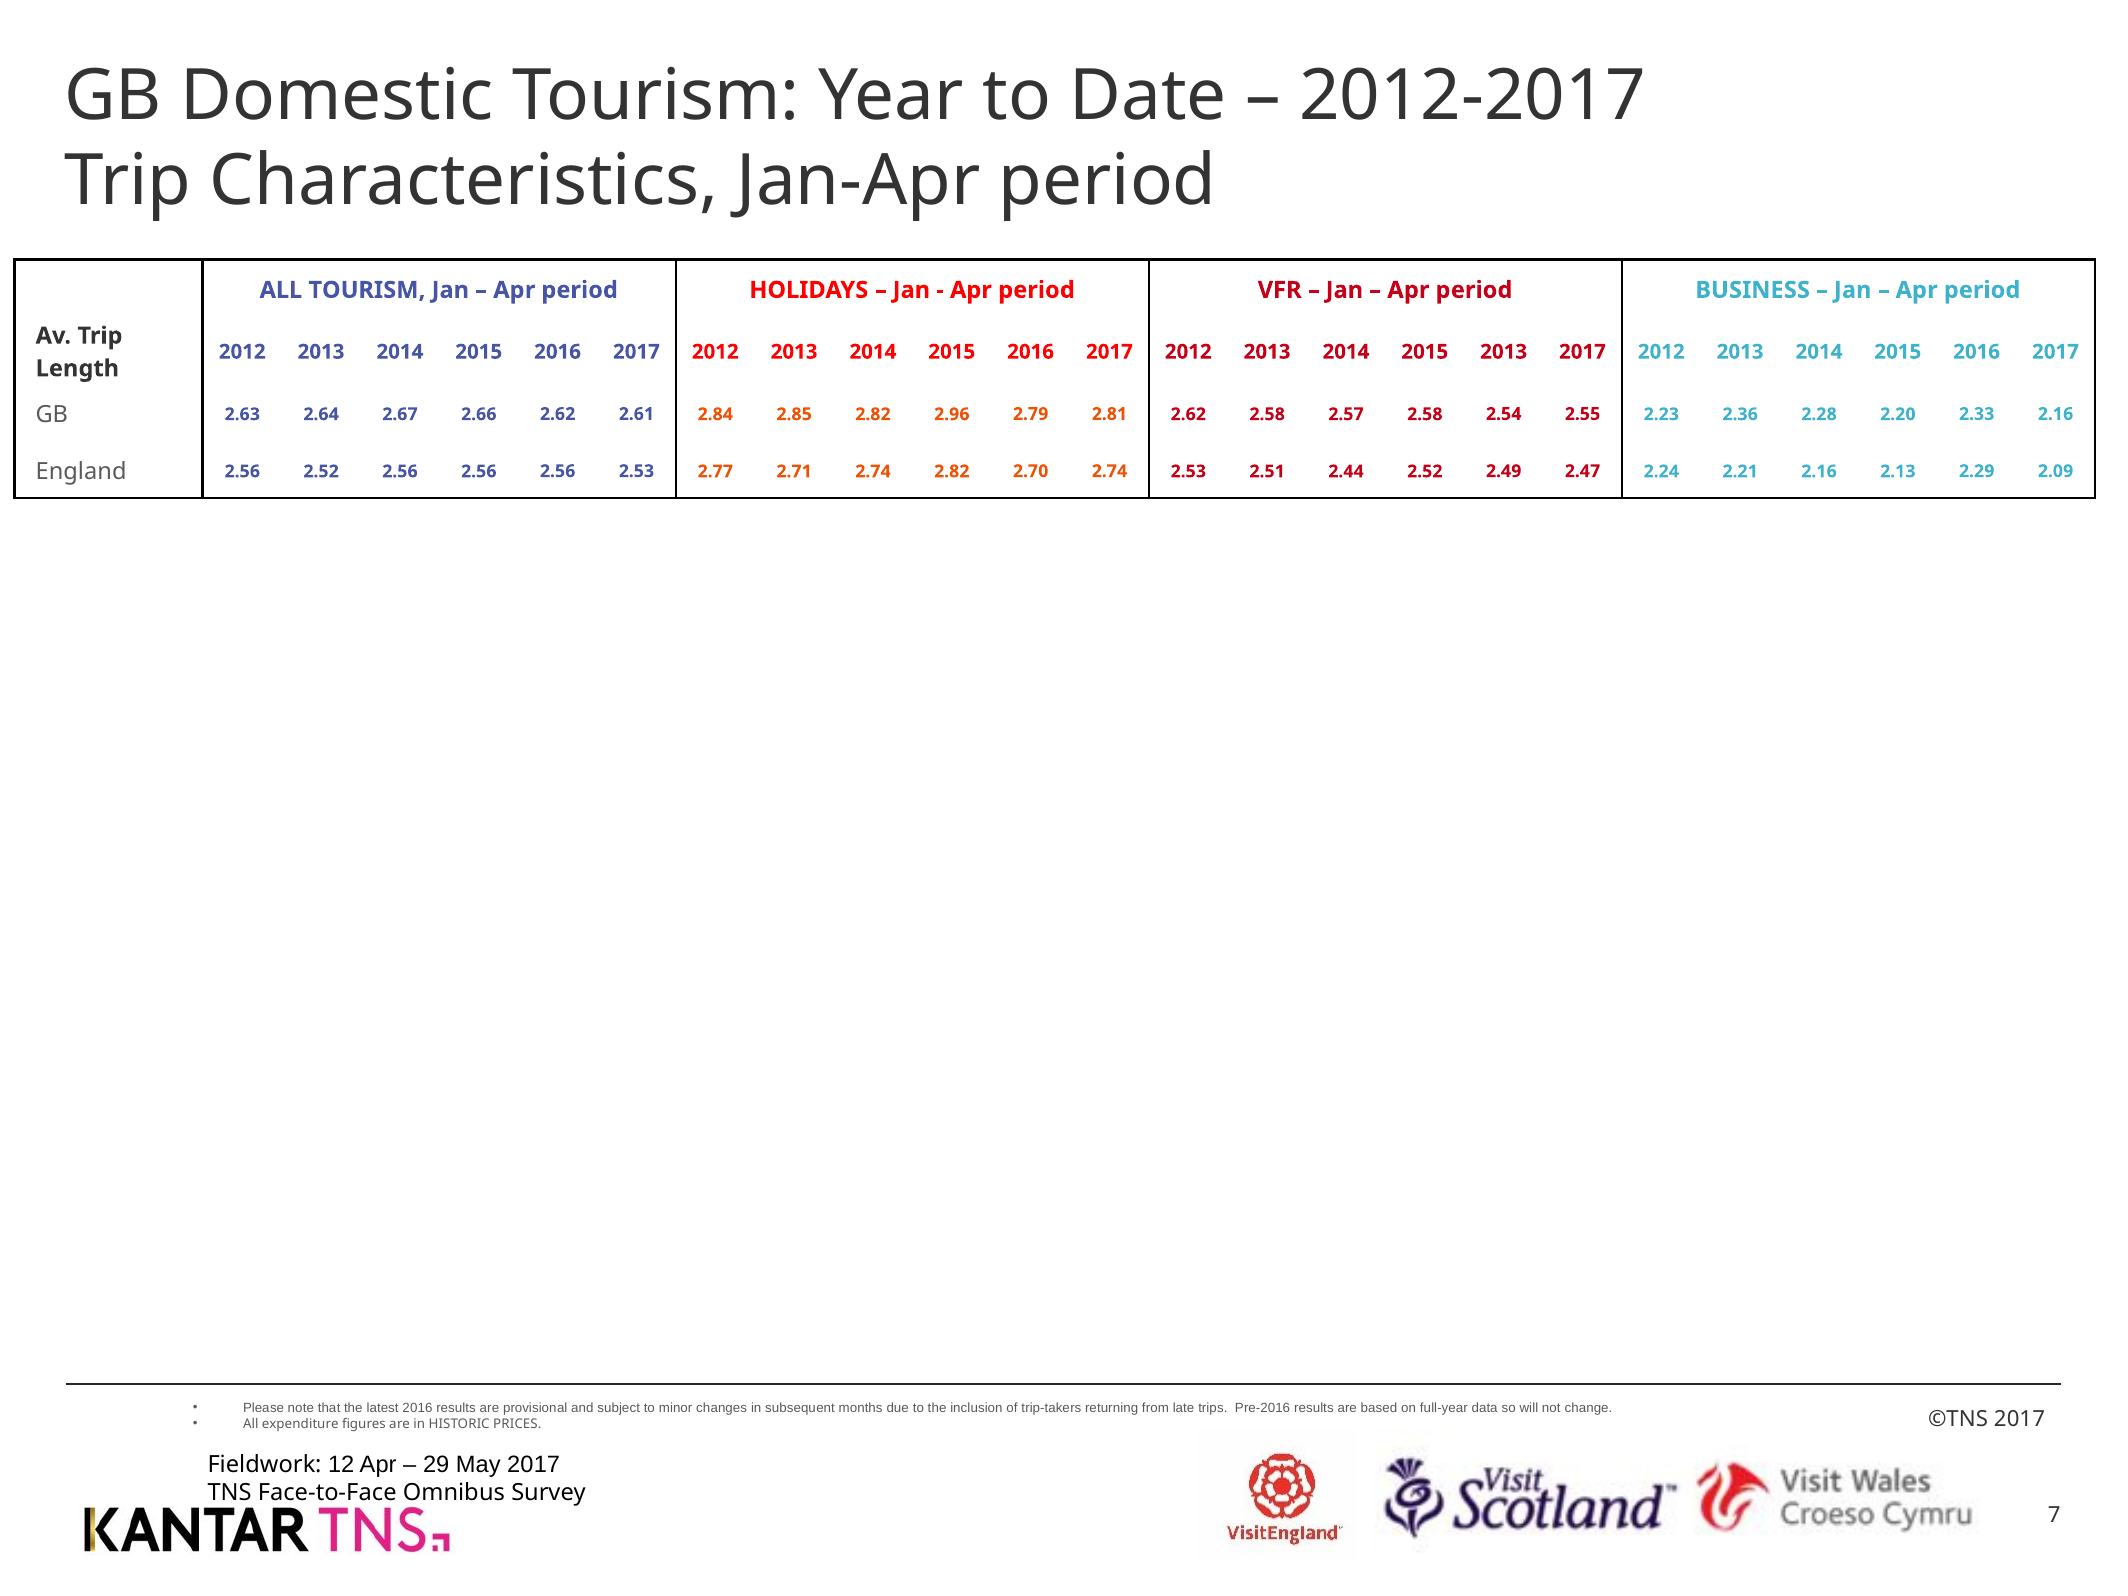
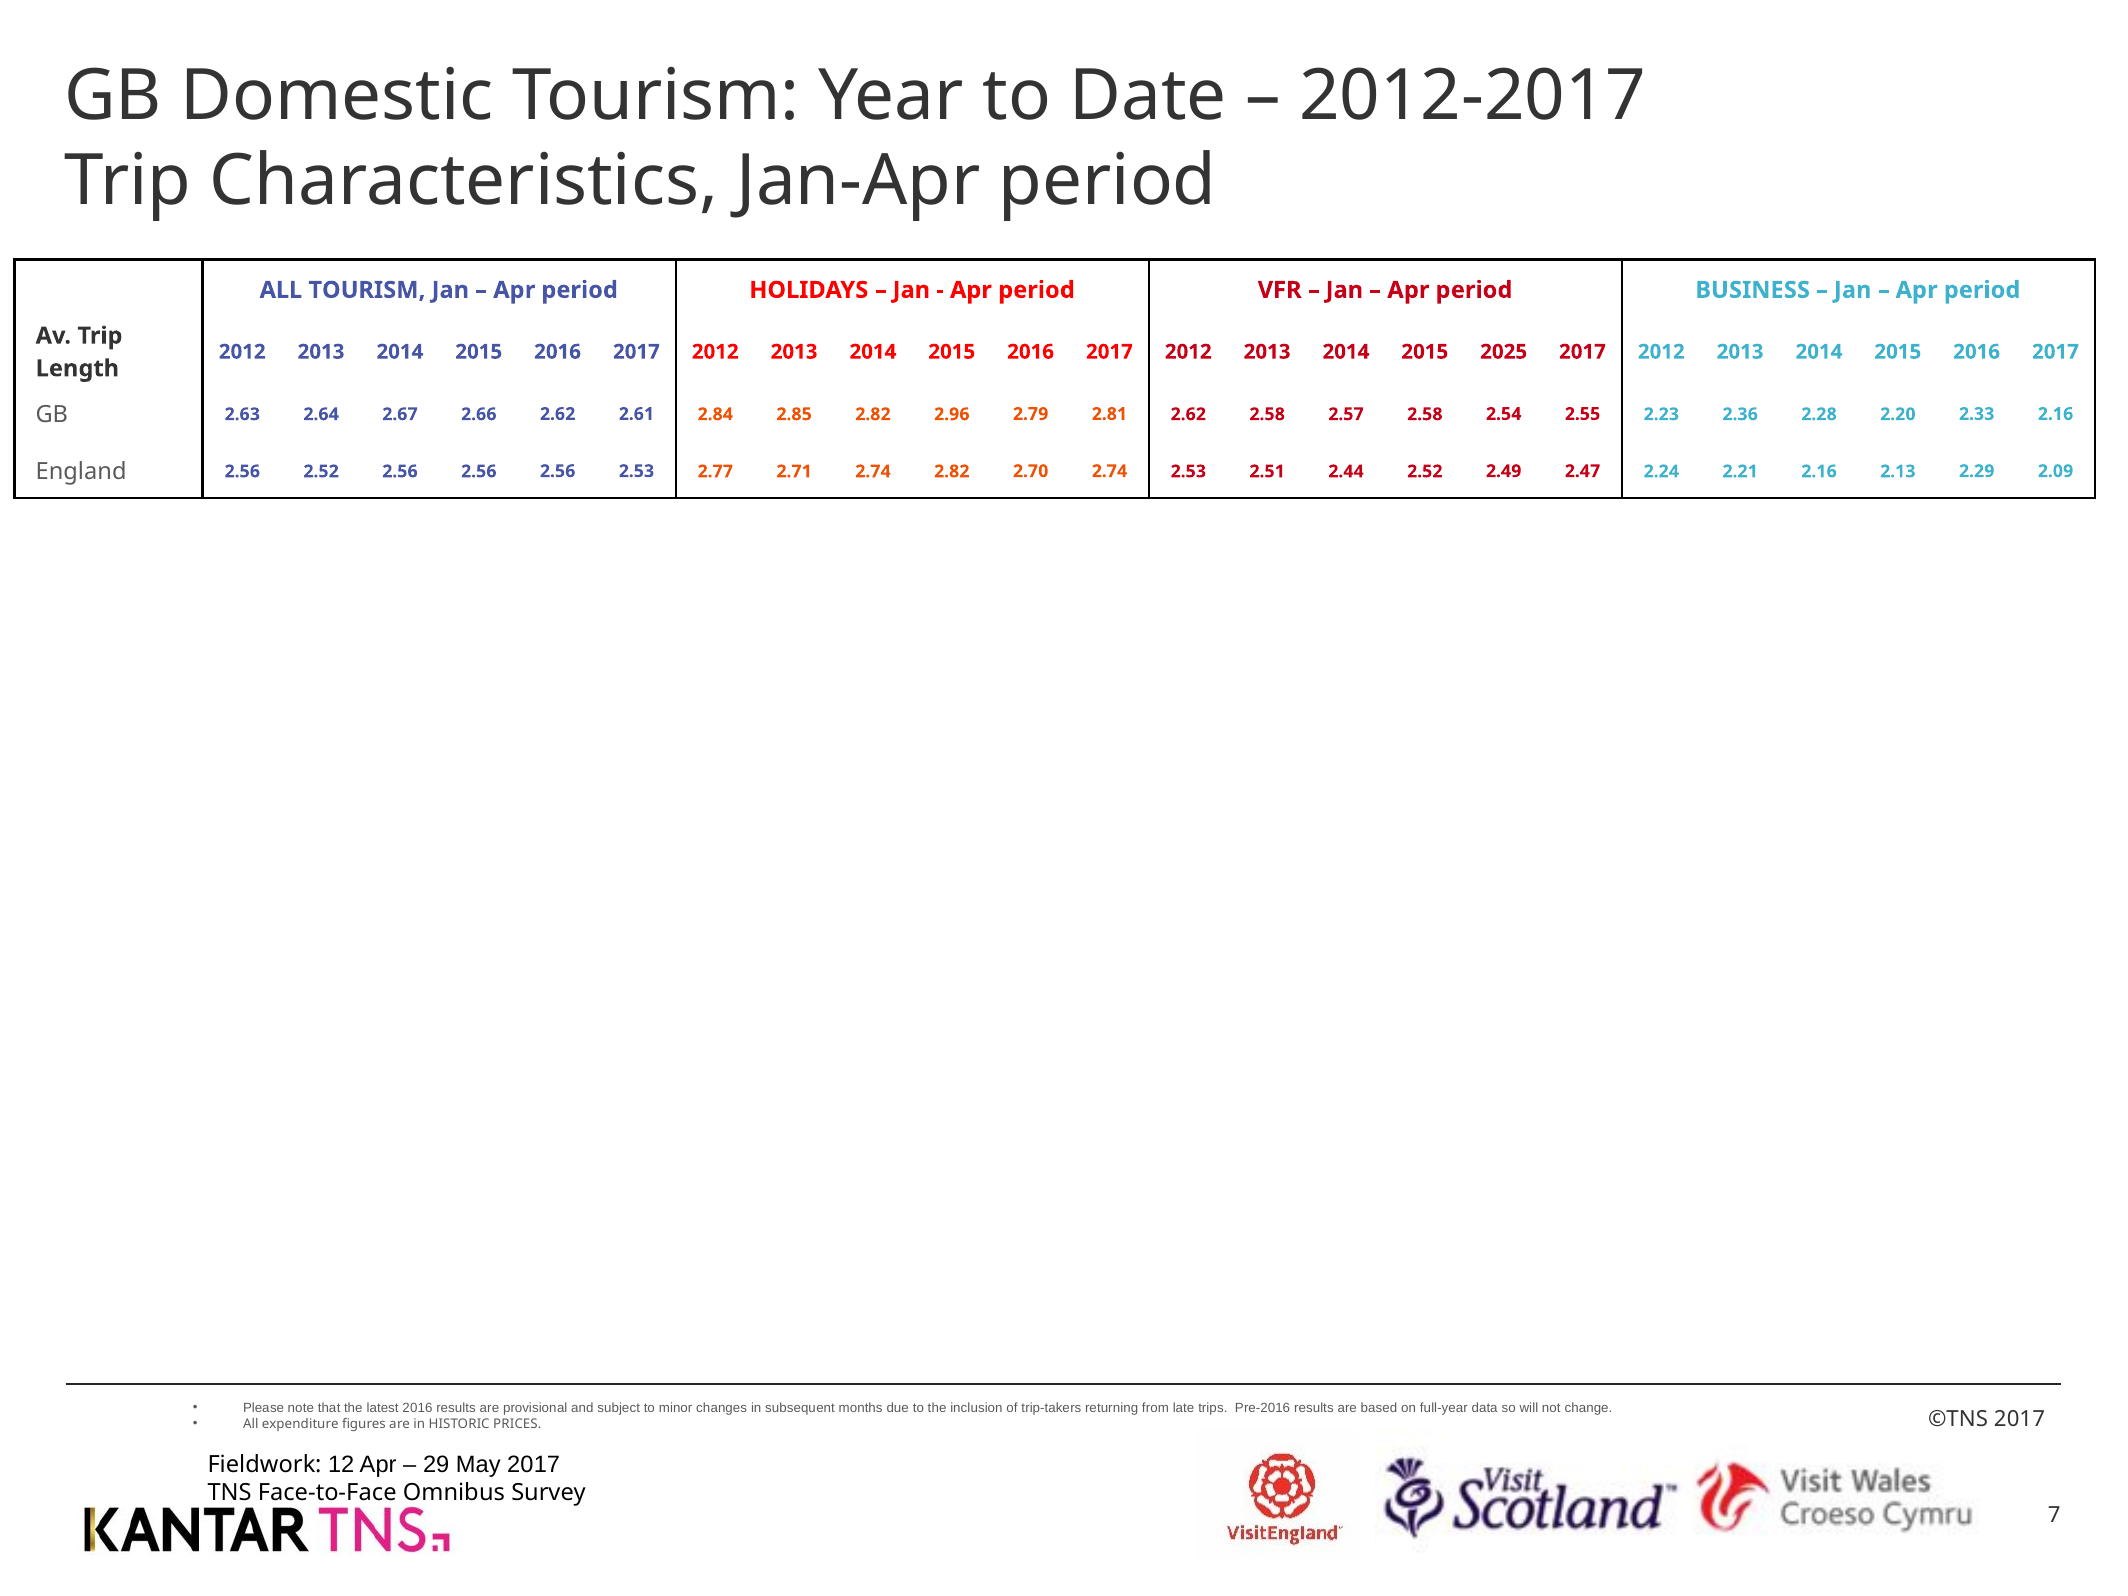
2015 2013: 2013 -> 2025
